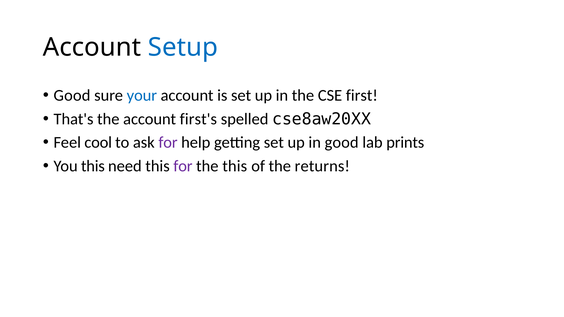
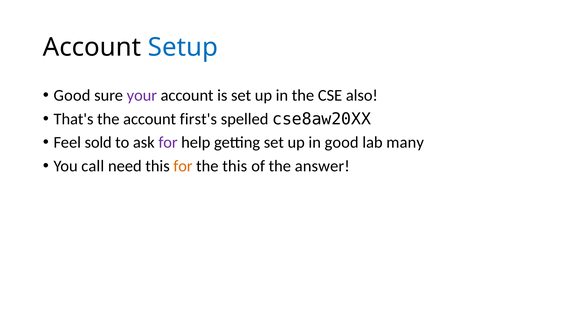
your colour: blue -> purple
first: first -> also
cool: cool -> sold
prints: prints -> many
You this: this -> call
for at (183, 166) colour: purple -> orange
returns: returns -> answer
